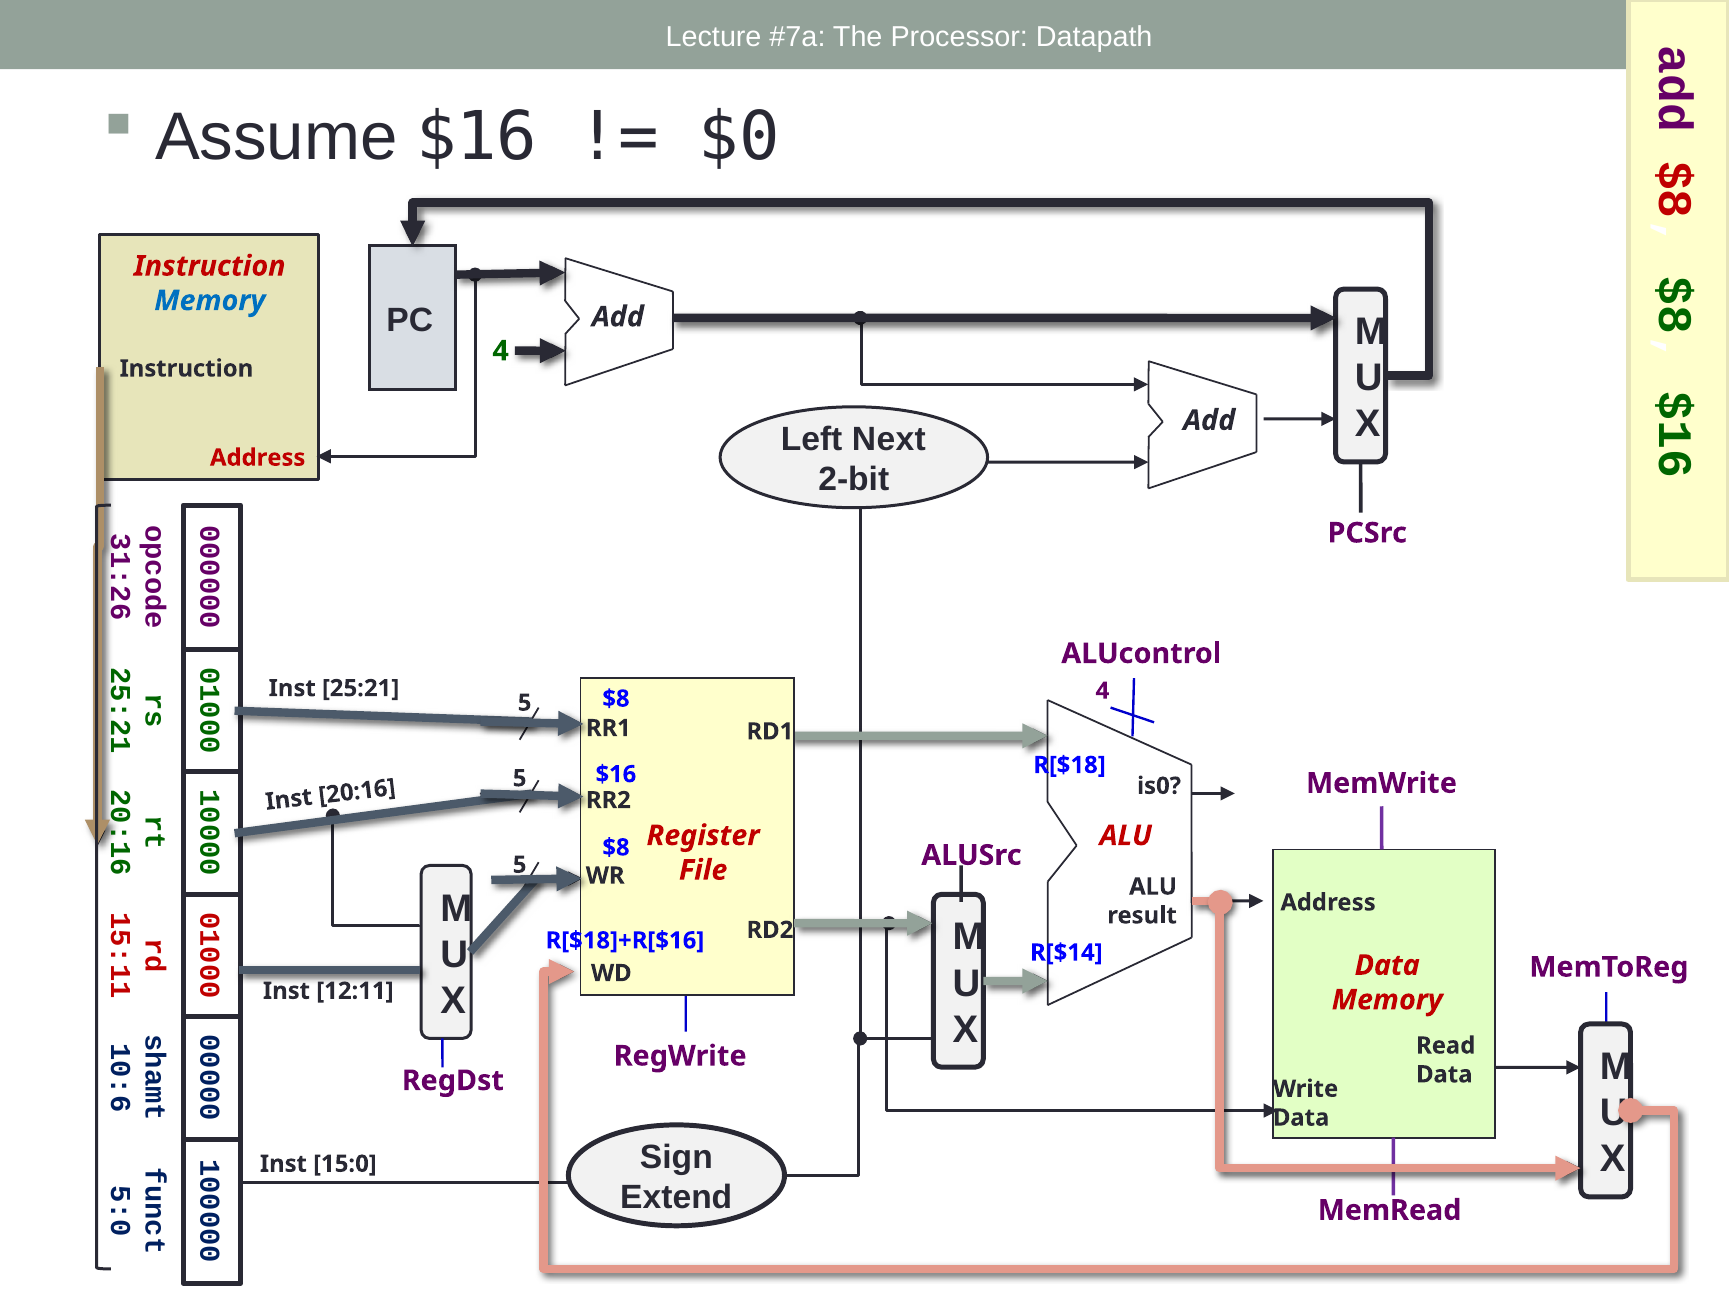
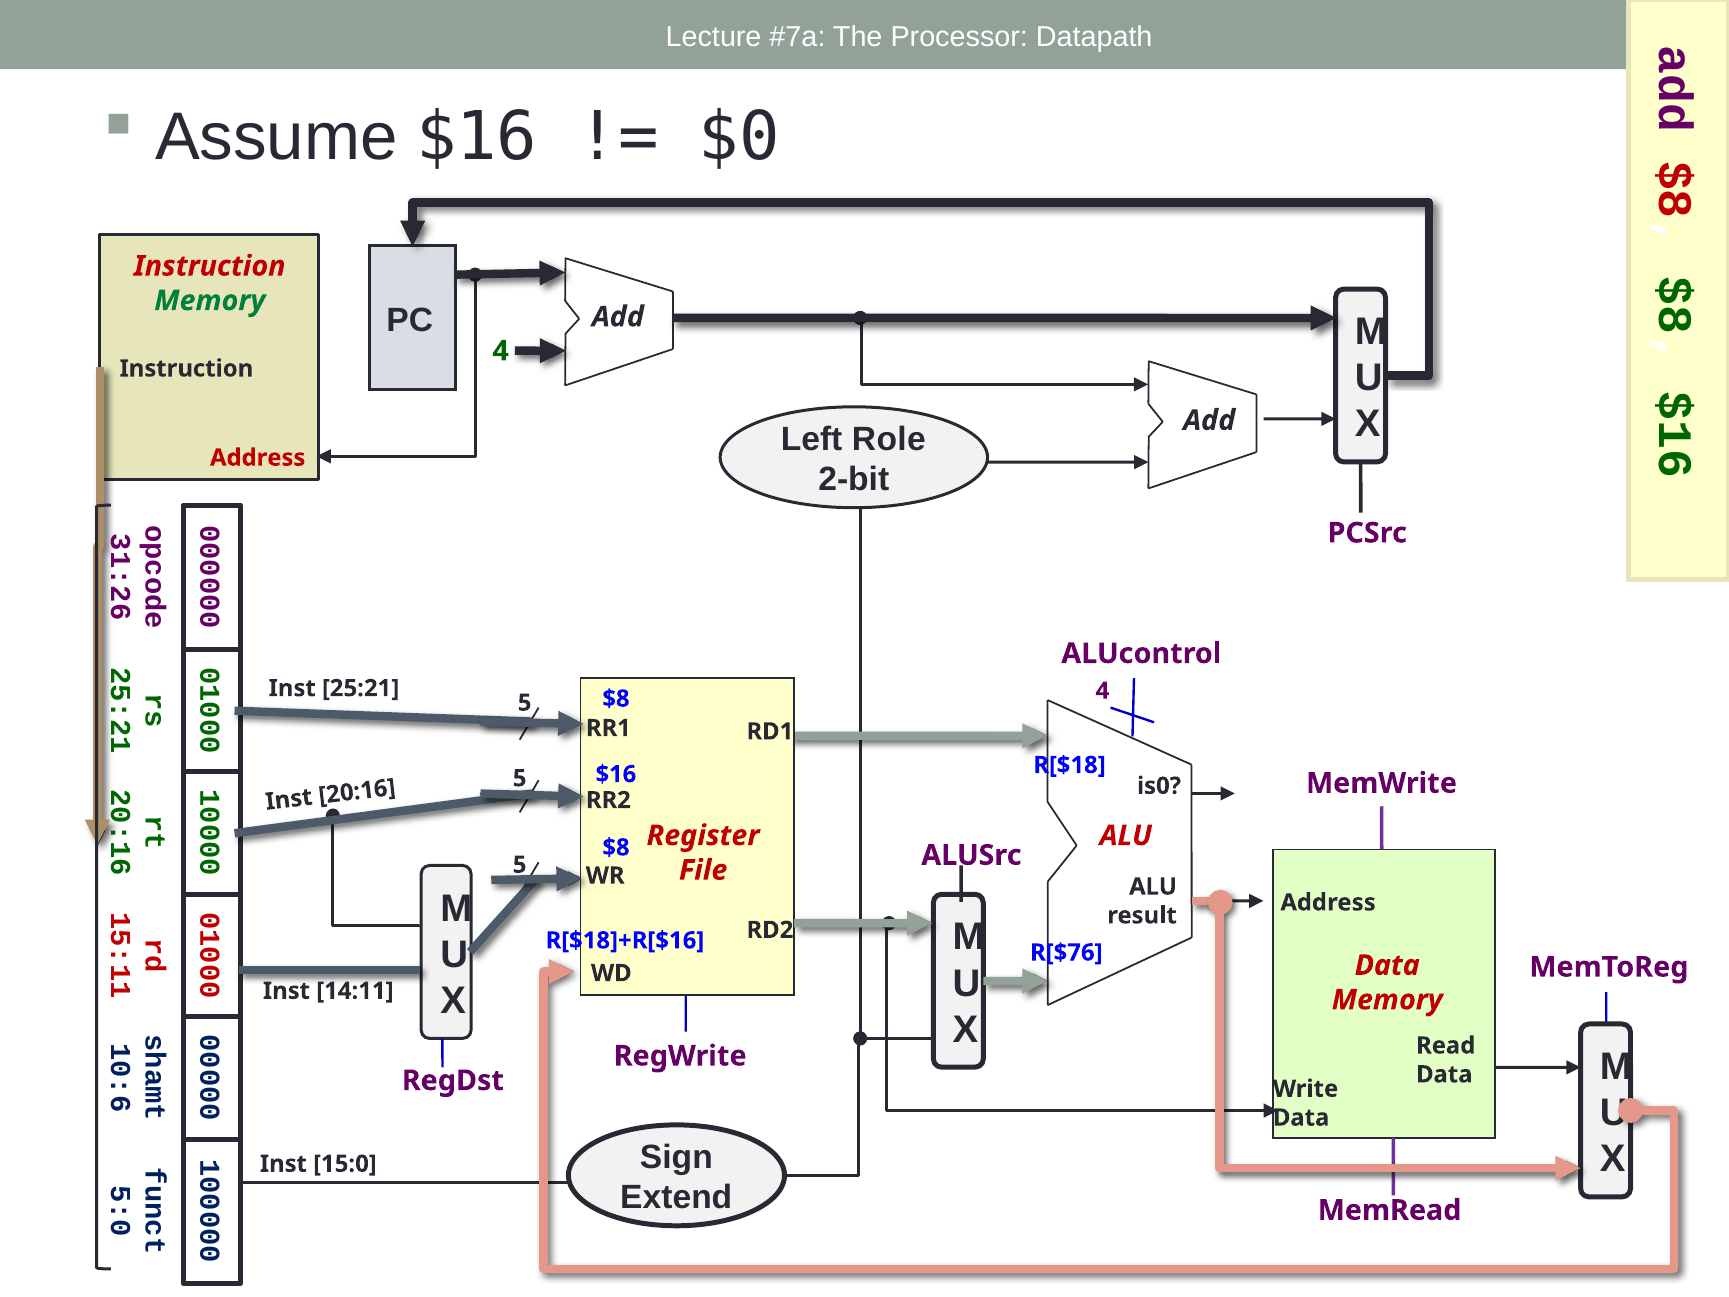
Memory at (210, 301) colour: blue -> green
Next: Next -> Role
R[$14: R[$14 -> R[$76
12:11: 12:11 -> 14:11
